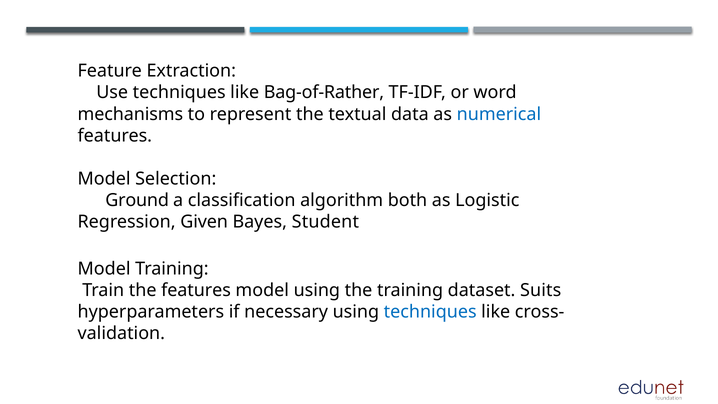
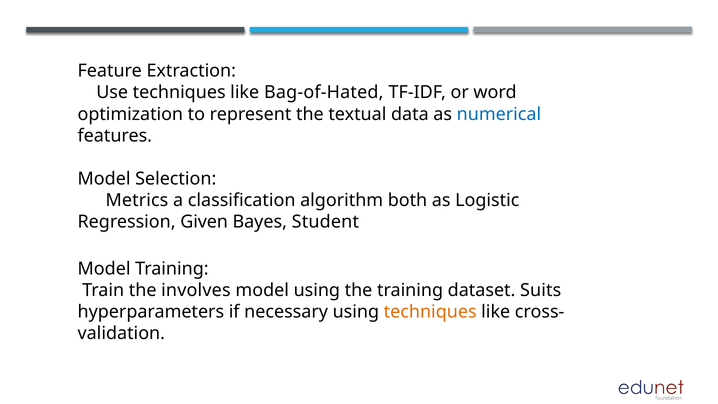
Bag-of-Rather: Bag-of-Rather -> Bag-of-Hated
mechanisms: mechanisms -> optimization
Ground: Ground -> Metrics
the features: features -> involves
techniques at (430, 312) colour: blue -> orange
